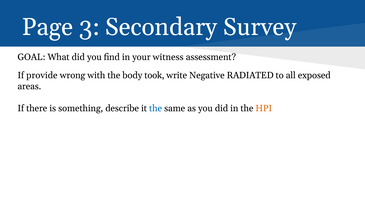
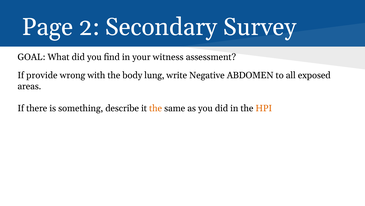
3: 3 -> 2
took: took -> lung
RADIATED: RADIATED -> ABDOMEN
the at (156, 108) colour: blue -> orange
